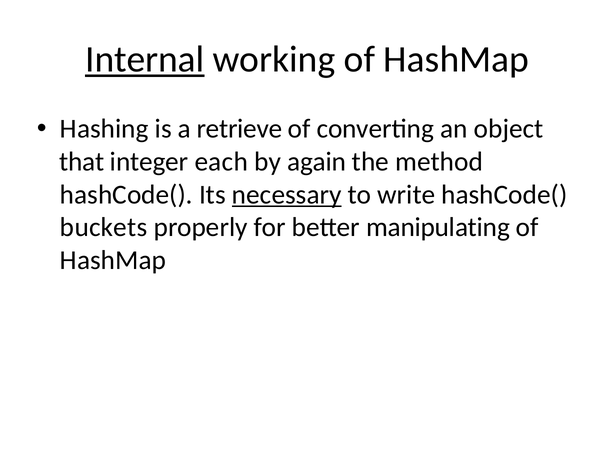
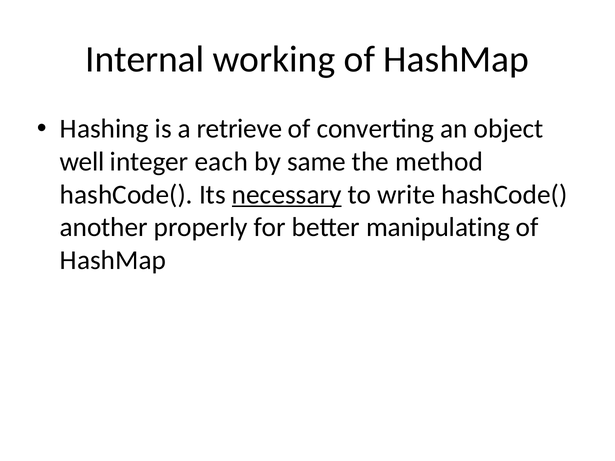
Internal underline: present -> none
that: that -> well
again: again -> same
buckets: buckets -> another
